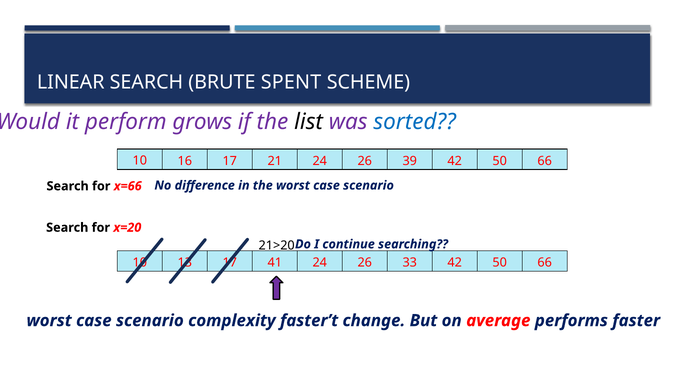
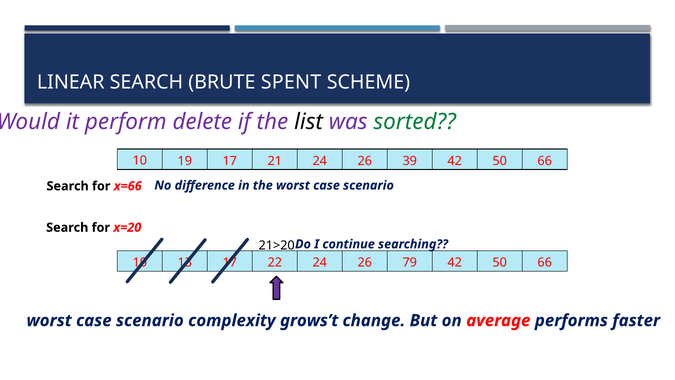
grows: grows -> delete
sorted colour: blue -> green
16: 16 -> 19
41: 41 -> 22
33: 33 -> 79
faster’t: faster’t -> grows’t
